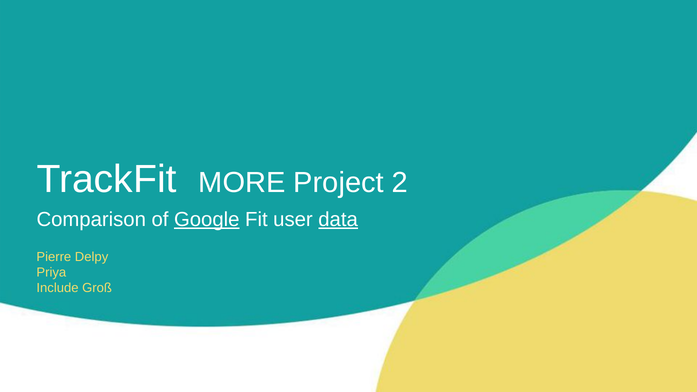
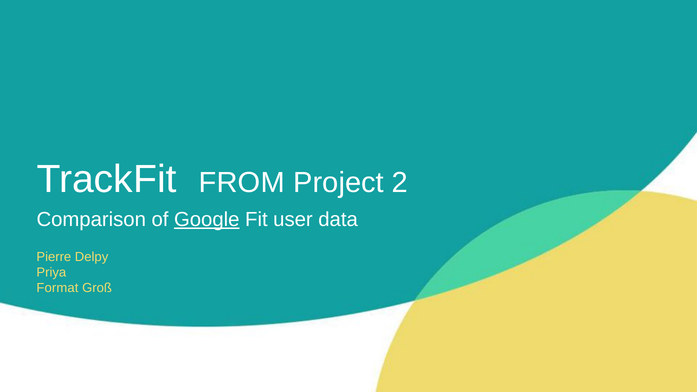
MORE: MORE -> FROM
data underline: present -> none
Include: Include -> Format
